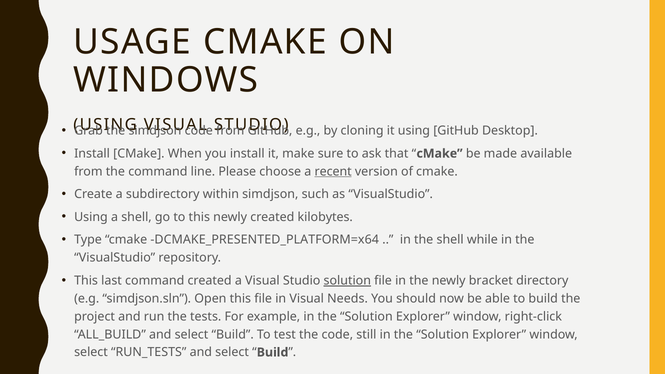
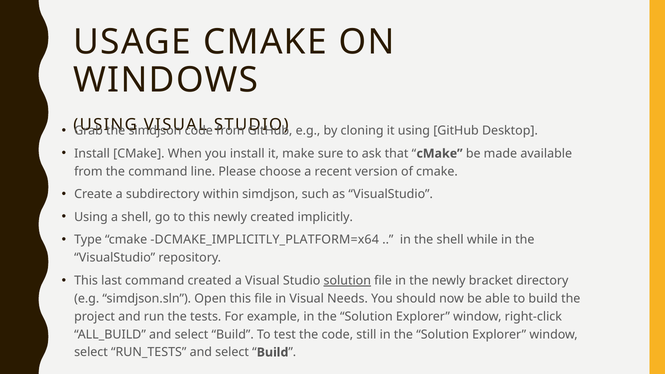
recent underline: present -> none
kilobytes: kilobytes -> implicitly
DCMAKE_PRESENTED_PLATFORM=x64: DCMAKE_PRESENTED_PLATFORM=x64 -> DCMAKE_IMPLICITLY_PLATFORM=x64
